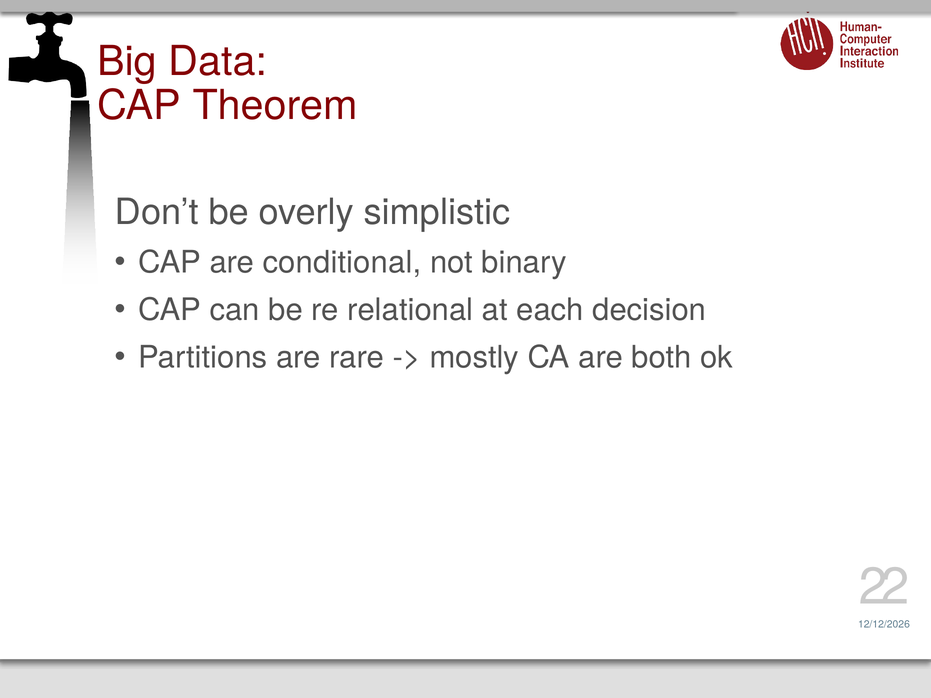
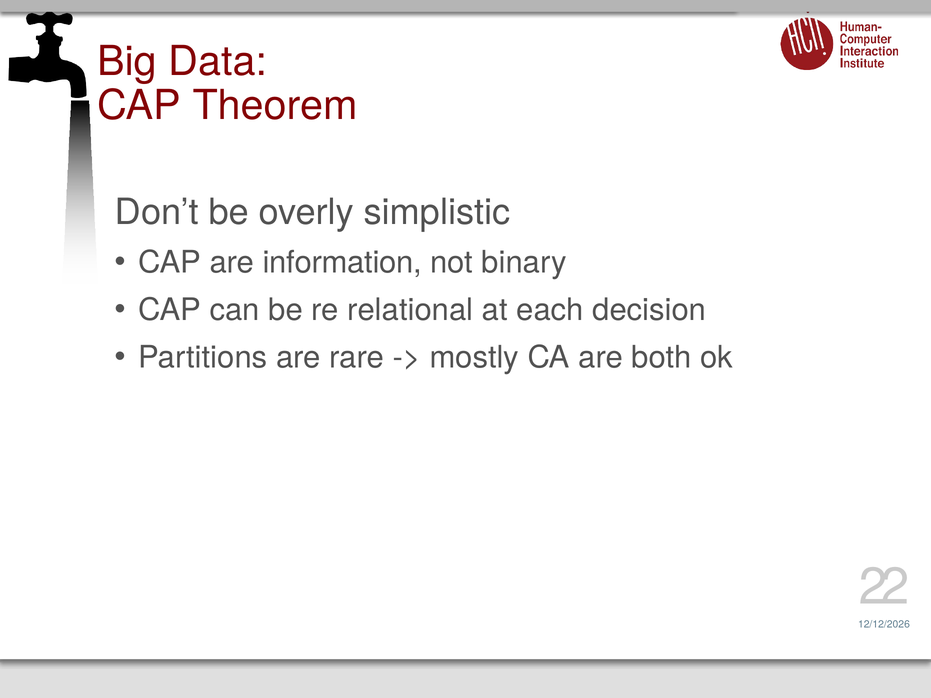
conditional: conditional -> information
